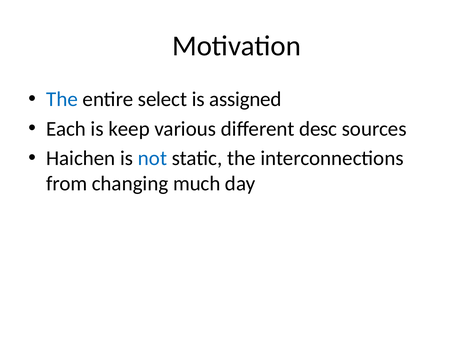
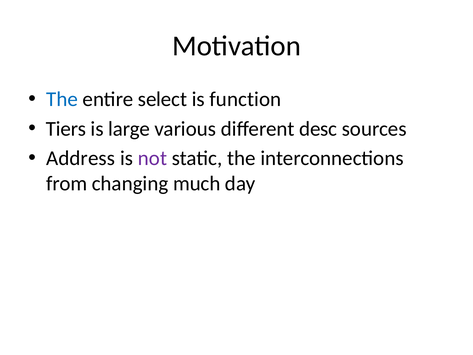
assigned: assigned -> function
Each: Each -> Tiers
keep: keep -> large
Haichen: Haichen -> Address
not colour: blue -> purple
